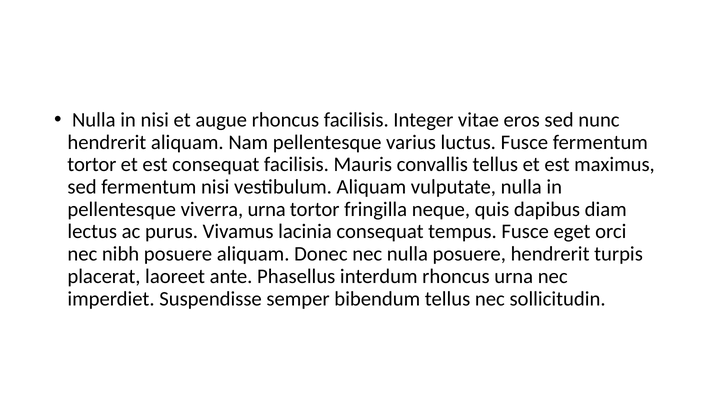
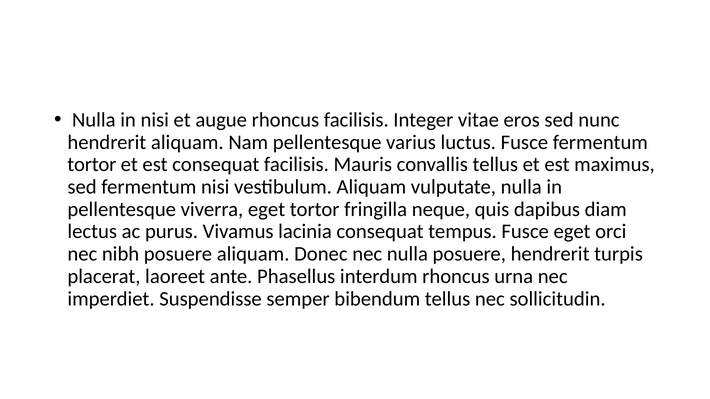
viverra urna: urna -> eget
